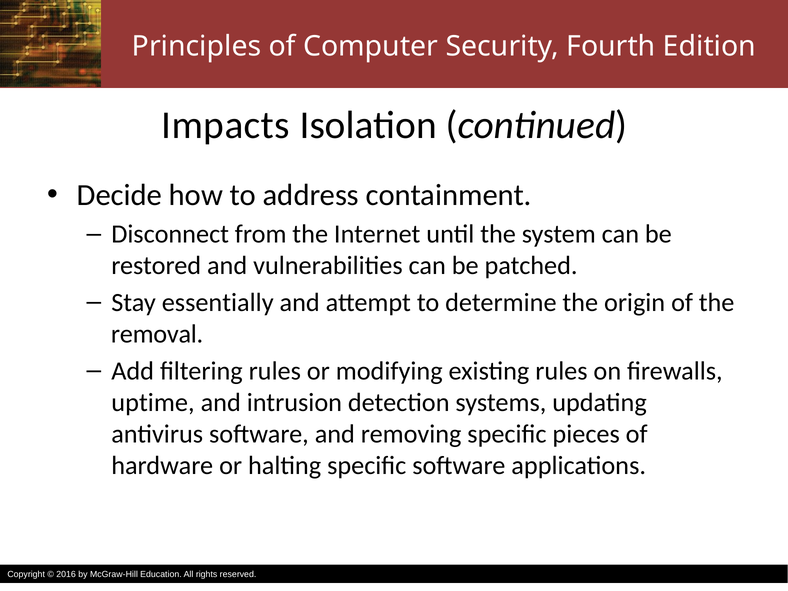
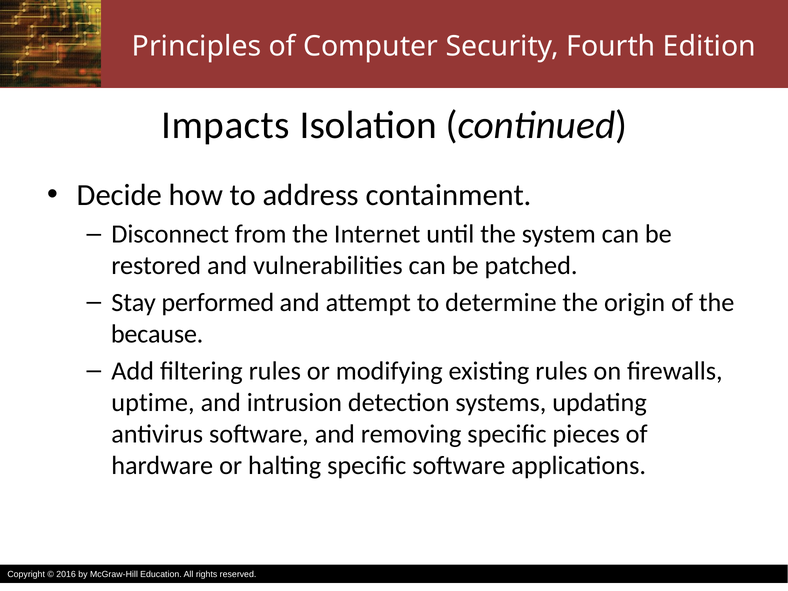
essentially: essentially -> performed
removal: removal -> because
